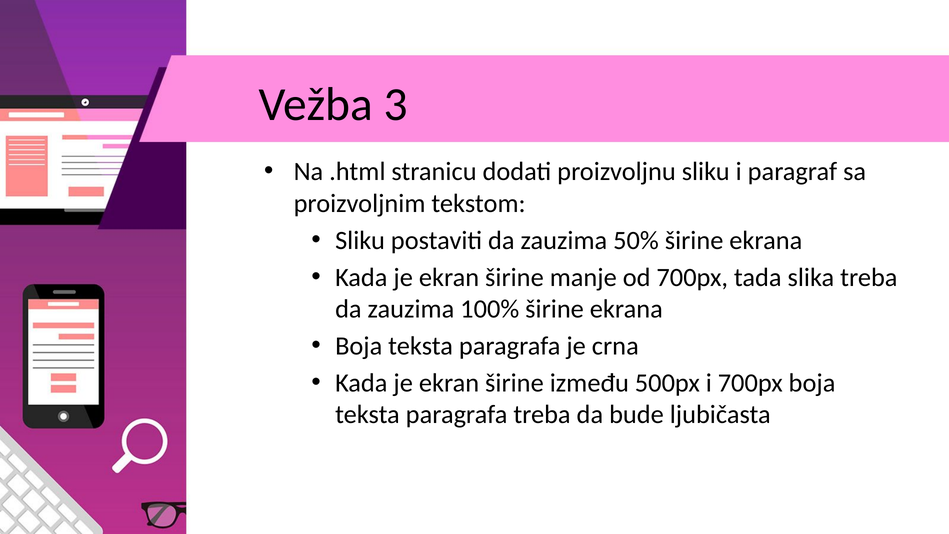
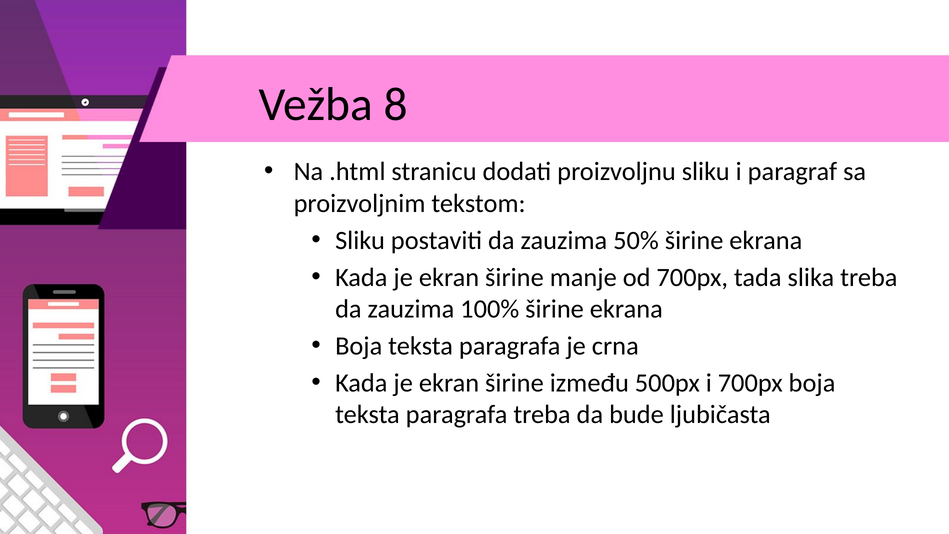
3: 3 -> 8
